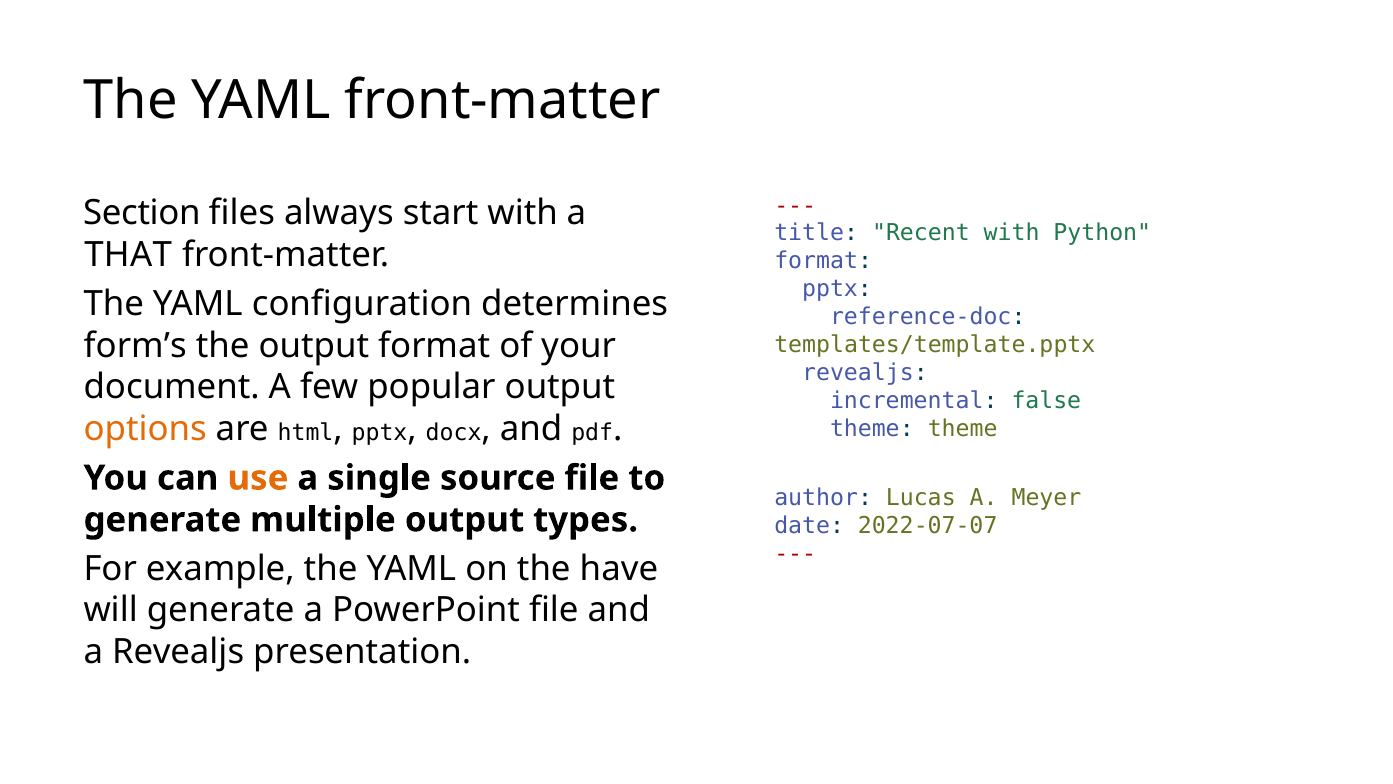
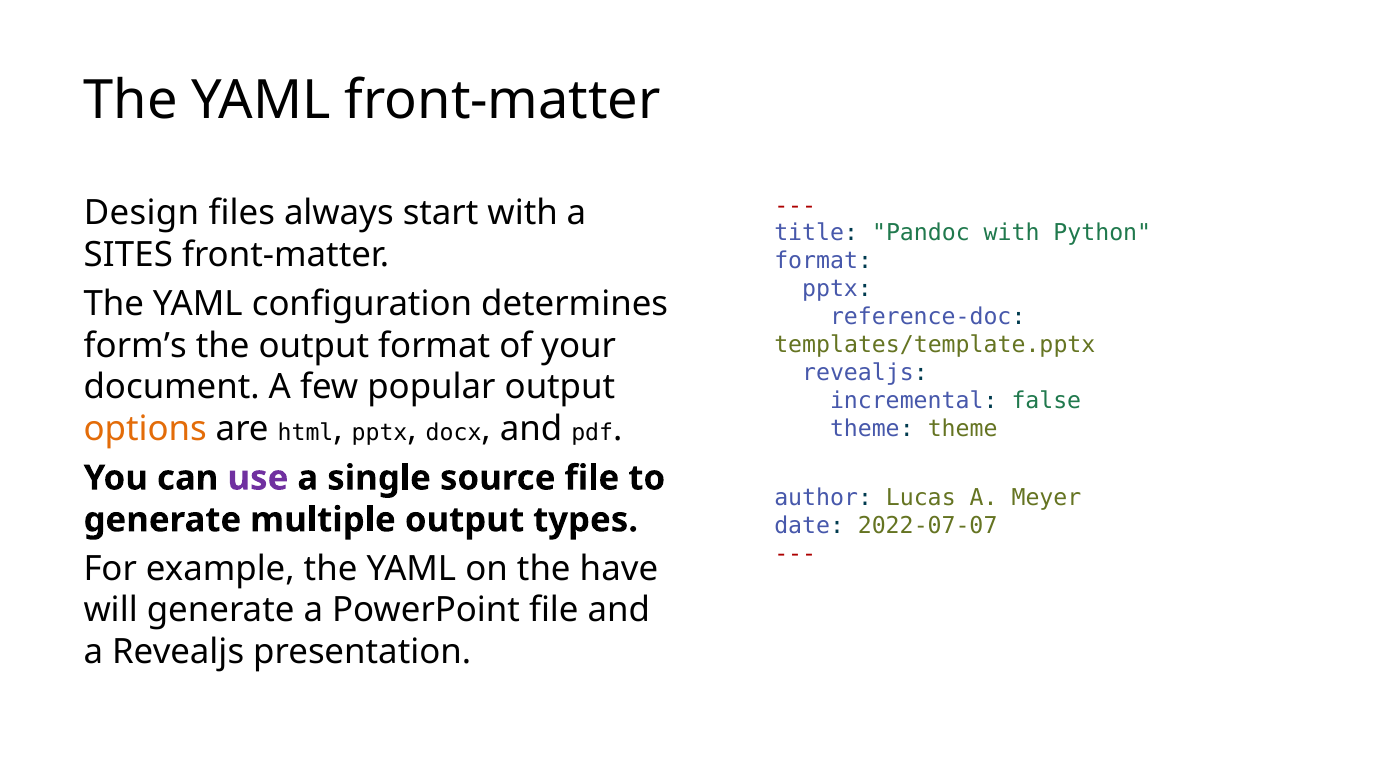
Section: Section -> Design
Recent: Recent -> Pandoc
THAT: THAT -> SITES
use colour: orange -> purple
